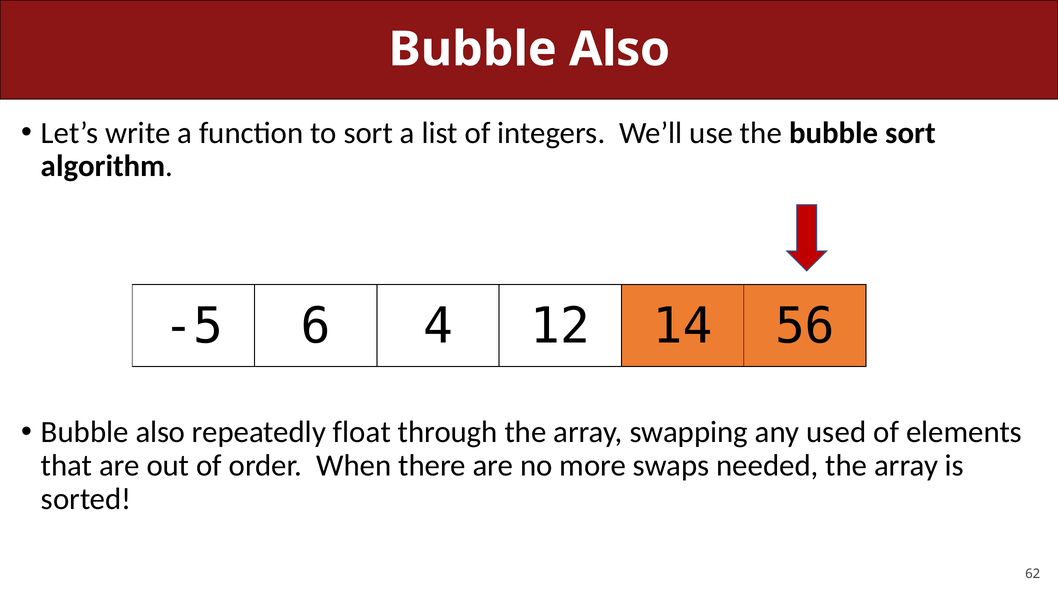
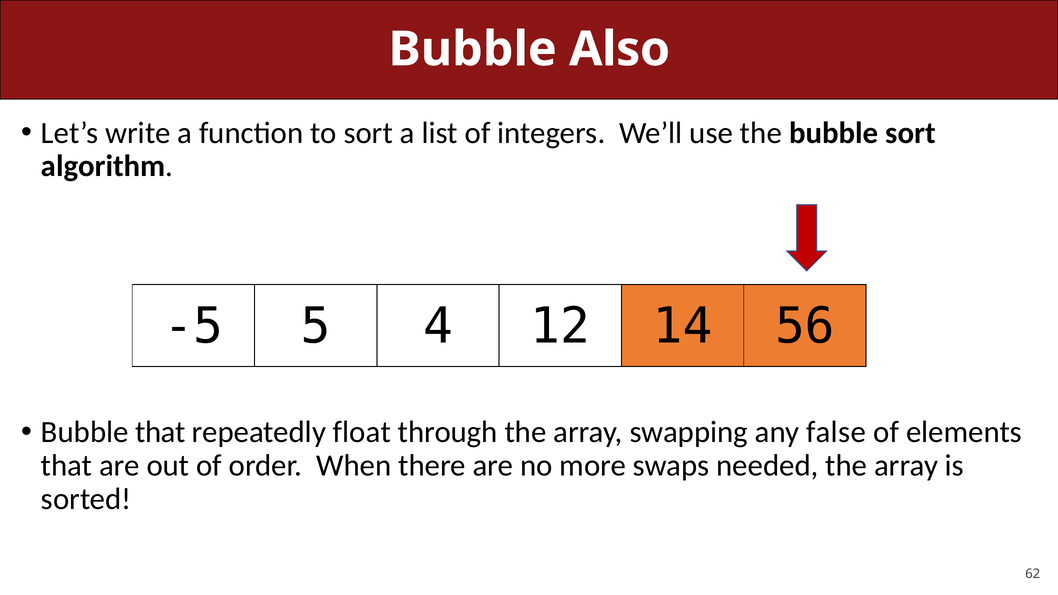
6: 6 -> 5
also at (160, 432): also -> that
used: used -> false
